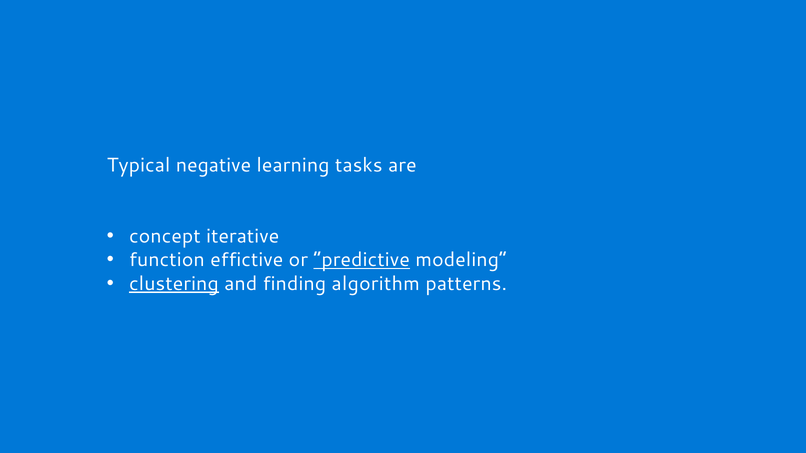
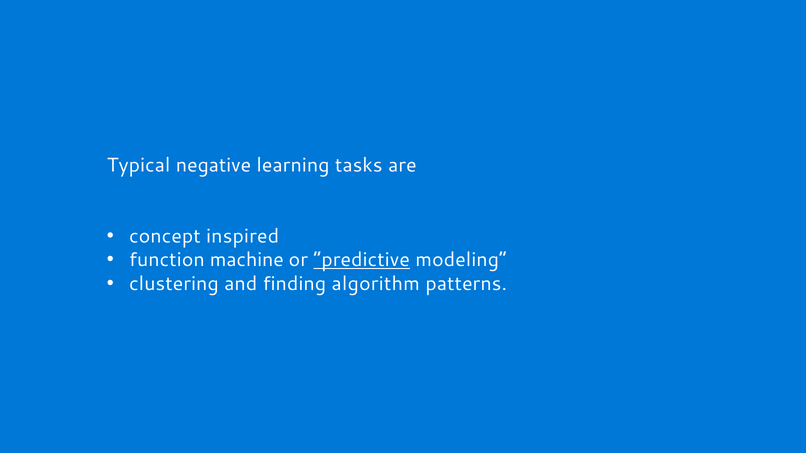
iterative: iterative -> inspired
effictive: effictive -> machine
clustering underline: present -> none
